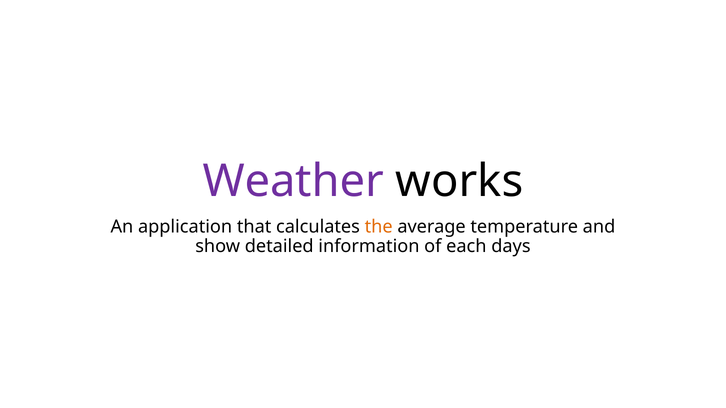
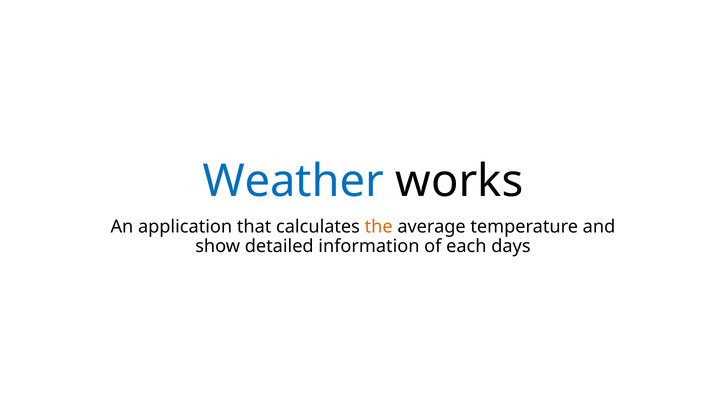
Weather colour: purple -> blue
